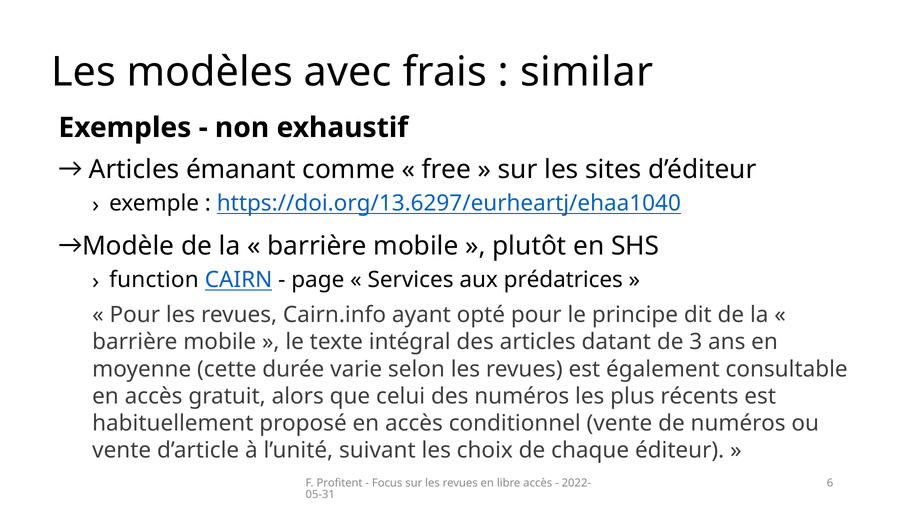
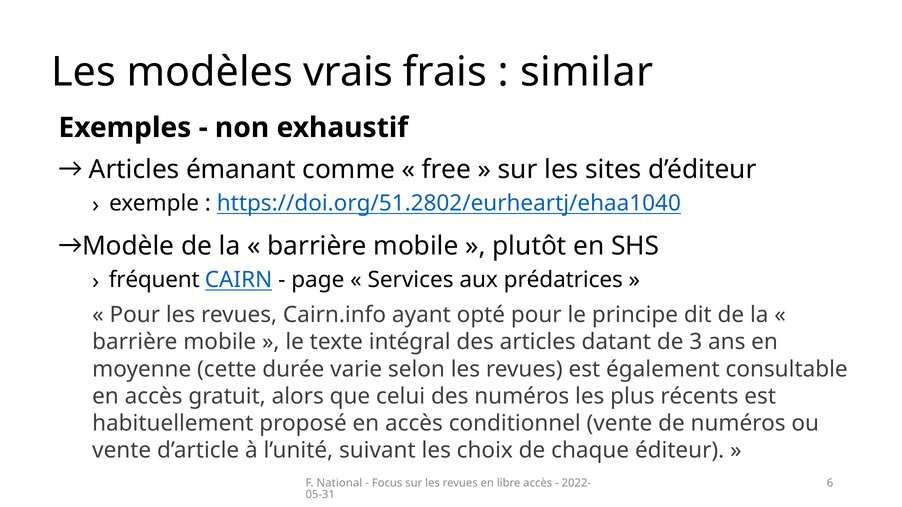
avec: avec -> vrais
https://doi.org/13.6297/eurheartj/ehaa1040: https://doi.org/13.6297/eurheartj/ehaa1040 -> https://doi.org/51.2802/eurheartj/ehaa1040
function: function -> fréquent
Profitent: Profitent -> National
